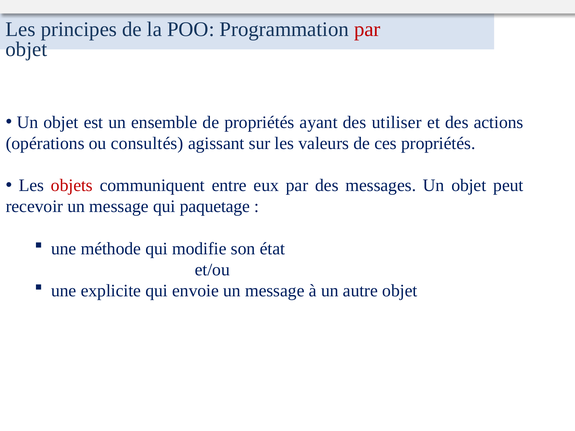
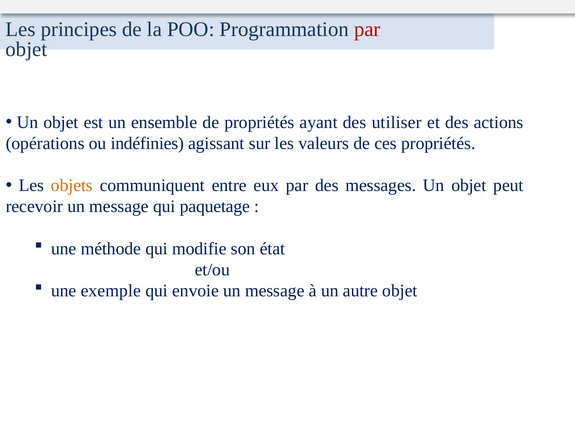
consultés: consultés -> indéfinies
objets colour: red -> orange
explicite: explicite -> exemple
